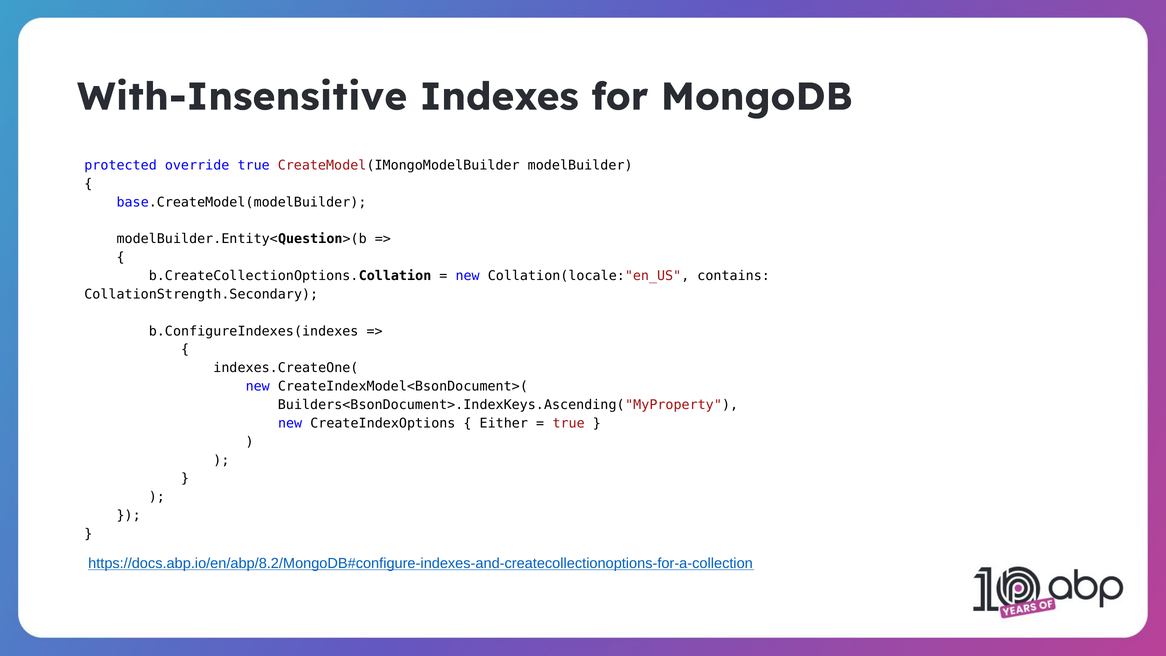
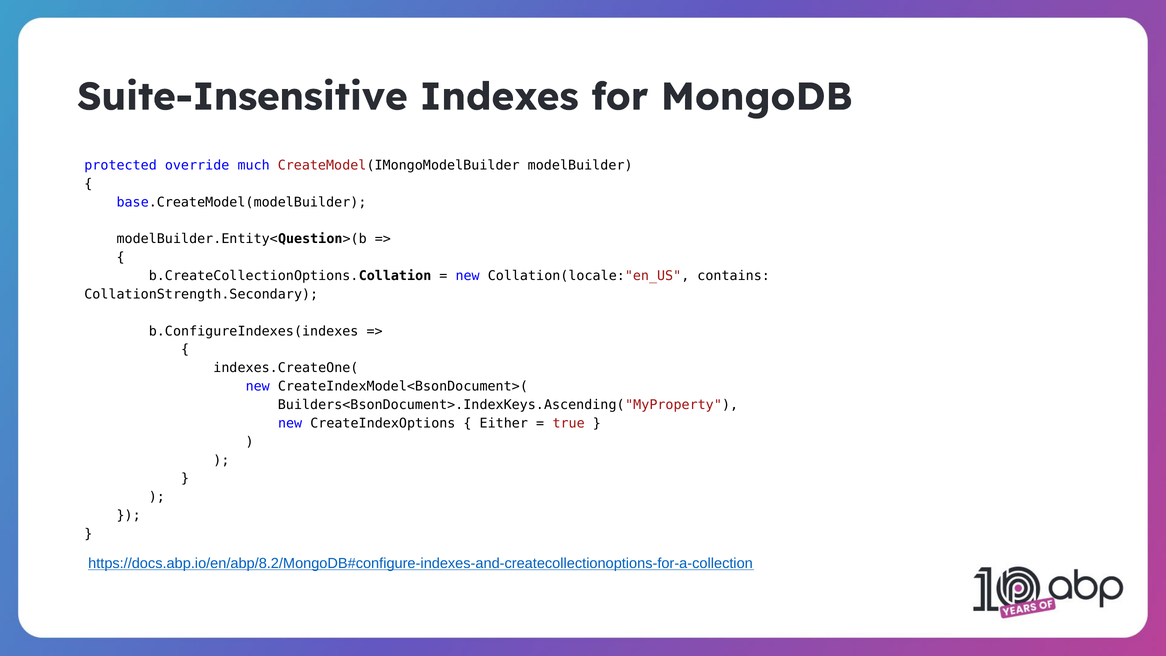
With-Insensitive: With-Insensitive -> Suite-Insensitive
override true: true -> much
